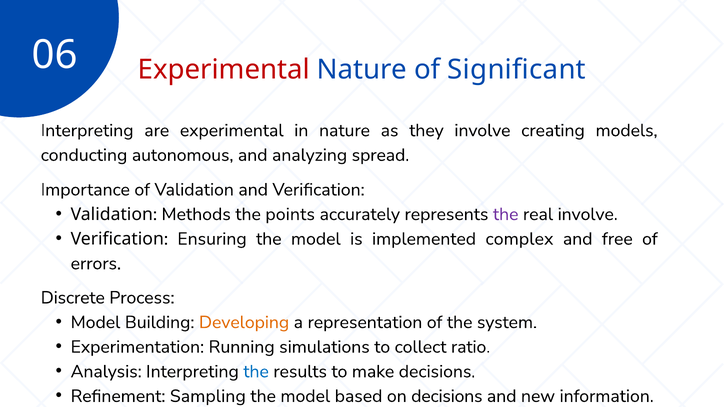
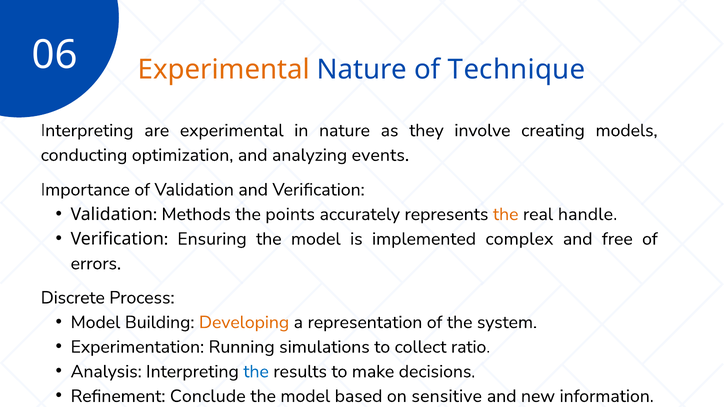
Experimental at (224, 70) colour: red -> orange
Significant: Significant -> Technique
autonomous: autonomous -> optimization
spread: spread -> events
the at (506, 214) colour: purple -> orange
real involve: involve -> handle
Sampling: Sampling -> Conclude
on decisions: decisions -> sensitive
